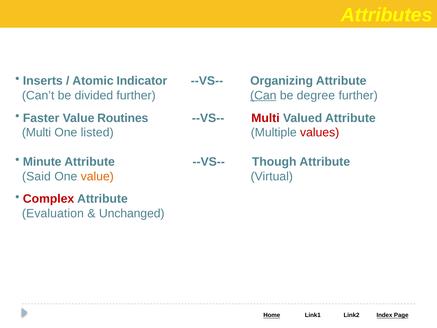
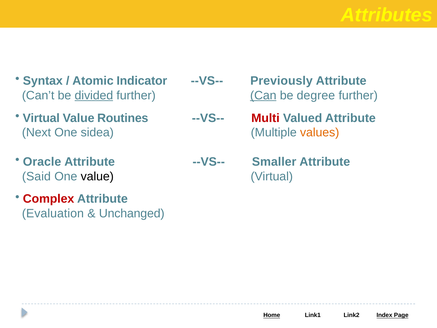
Inserts: Inserts -> Syntax
Organizing: Organizing -> Previously
divided underline: none -> present
Faster at (41, 118): Faster -> Virtual
Multi at (37, 133): Multi -> Next
listed: listed -> sidea
values colour: red -> orange
Minute: Minute -> Oracle
Though: Though -> Smaller
value at (97, 176) colour: orange -> black
